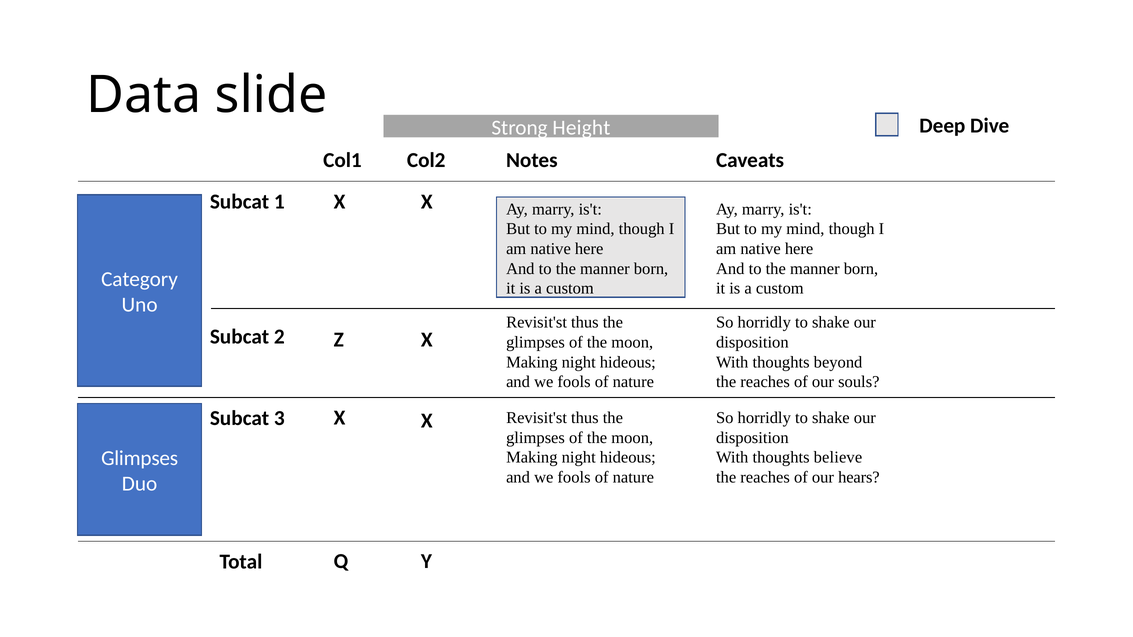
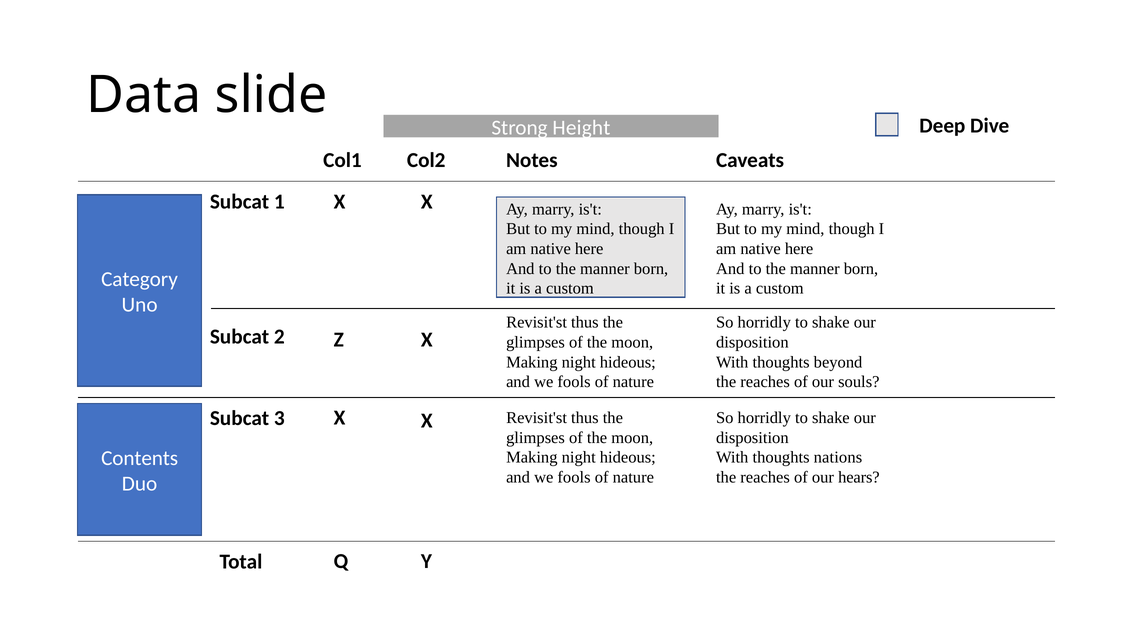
Glimpses at (140, 458): Glimpses -> Contents
believe: believe -> nations
